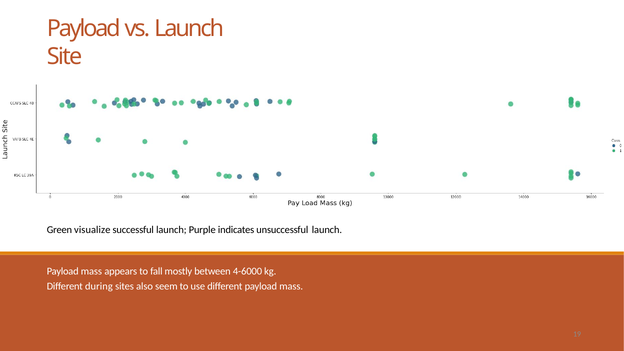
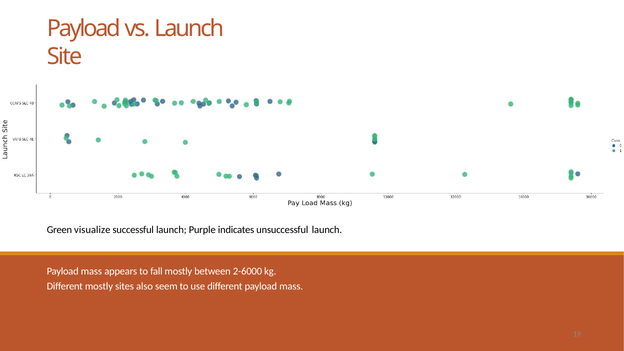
4-6000: 4-6000 -> 2-6000
Different during: during -> mostly
